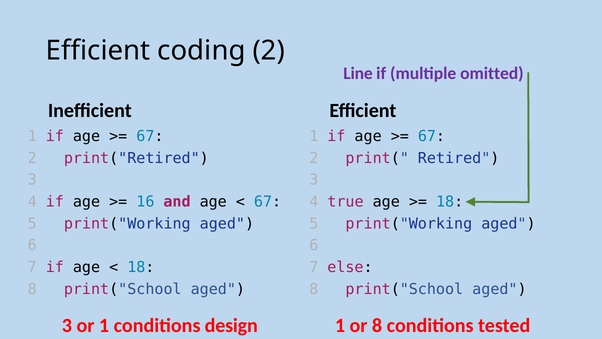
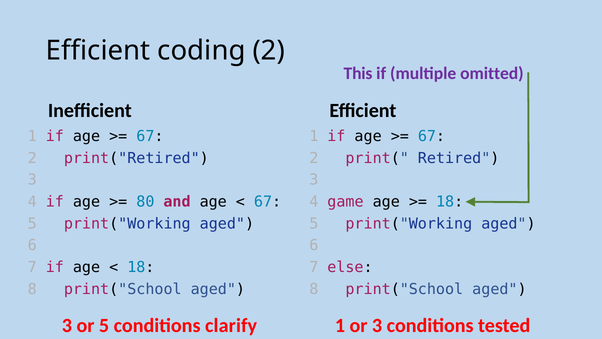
Line: Line -> This
16: 16 -> 80
true: true -> game
or 1: 1 -> 5
design: design -> clarify
or 8: 8 -> 3
